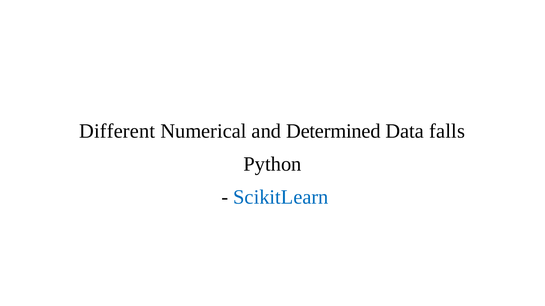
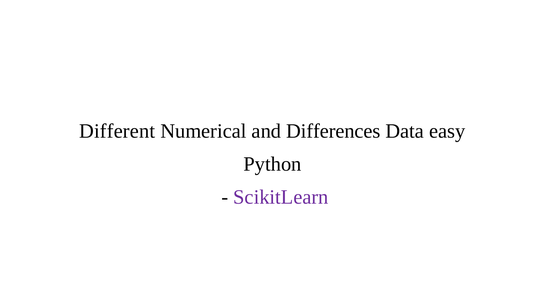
Determined: Determined -> Differences
falls: falls -> easy
ScikitLearn colour: blue -> purple
